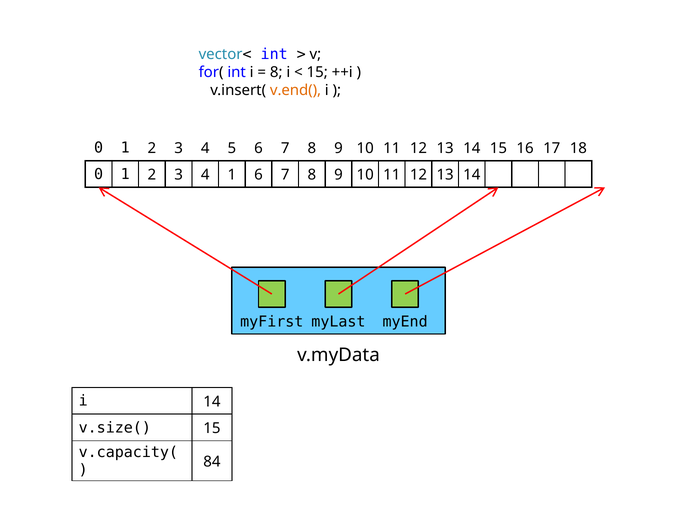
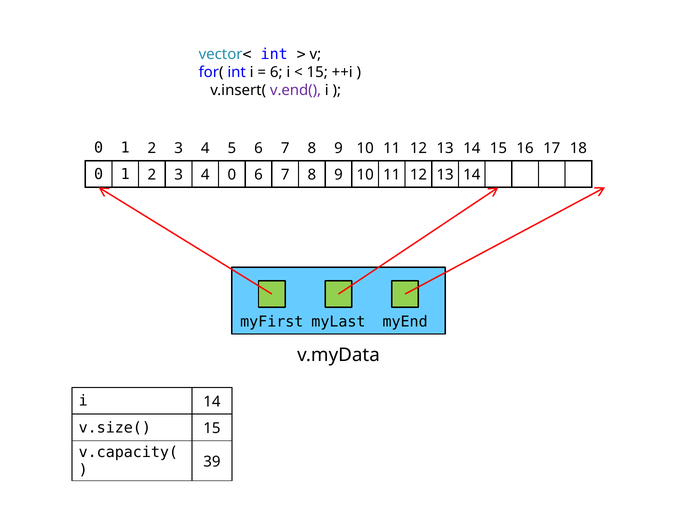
8 at (276, 72): 8 -> 6
v.end( colour: orange -> purple
4 1: 1 -> 0
84: 84 -> 39
